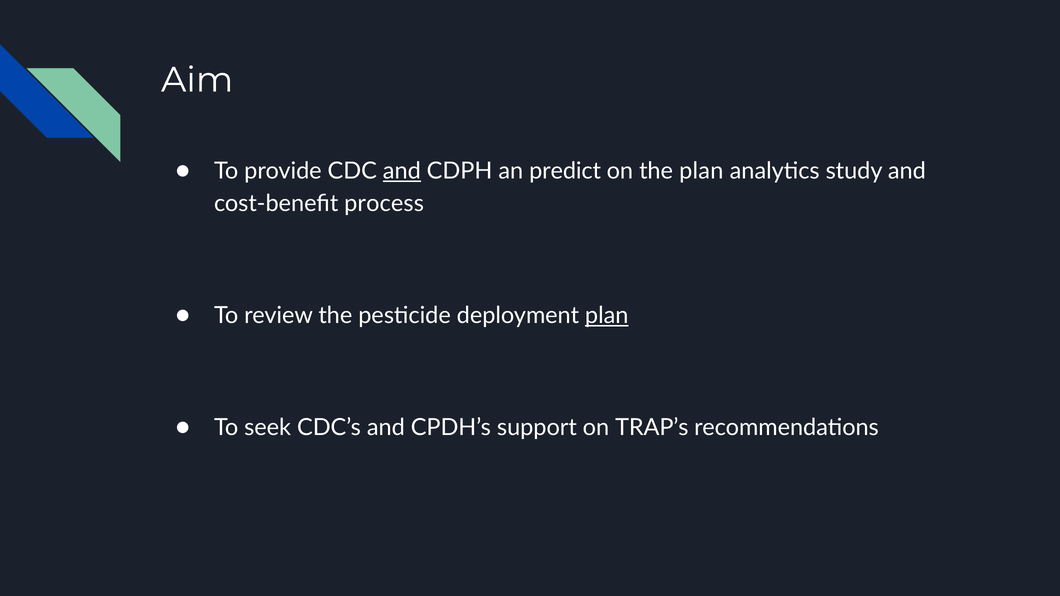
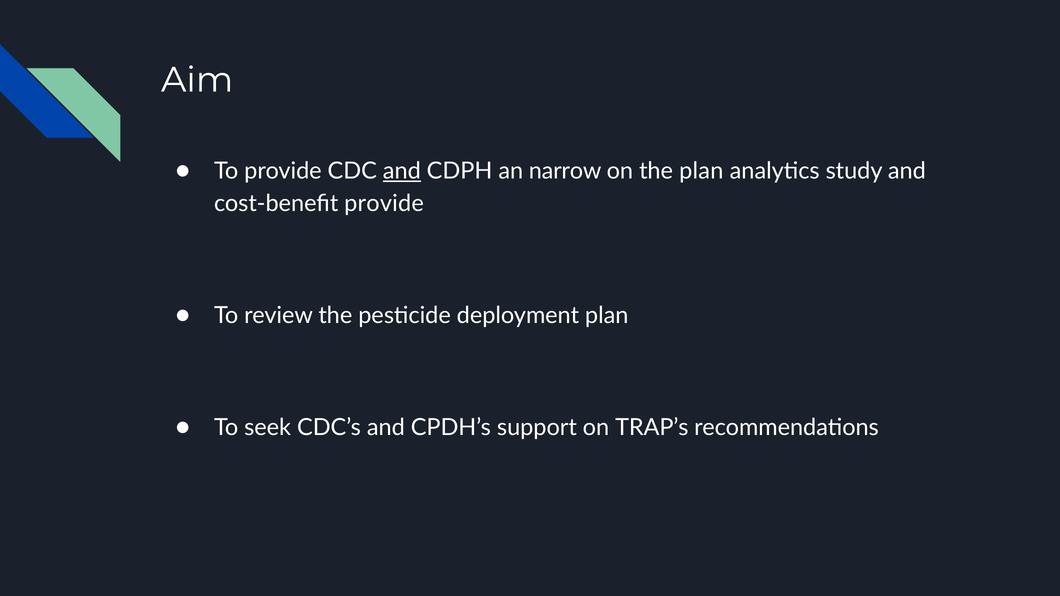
predict: predict -> narrow
cost-benefit process: process -> provide
plan at (607, 316) underline: present -> none
